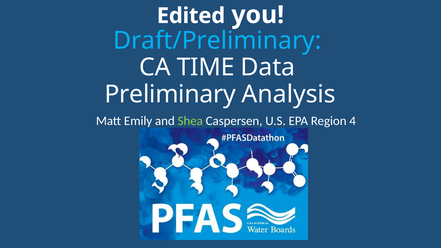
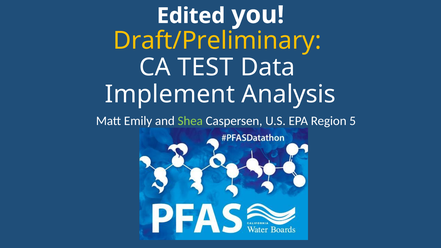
Draft/Preliminary colour: light blue -> yellow
TIME: TIME -> TEST
Preliminary: Preliminary -> Implement
4: 4 -> 5
